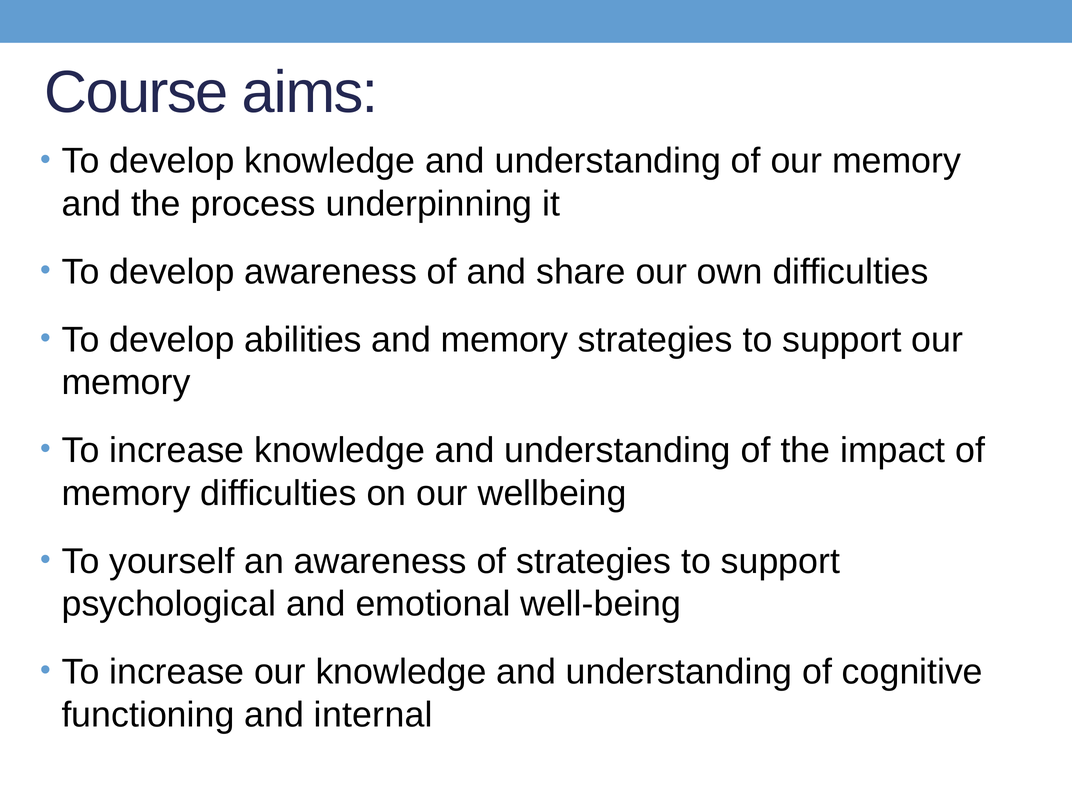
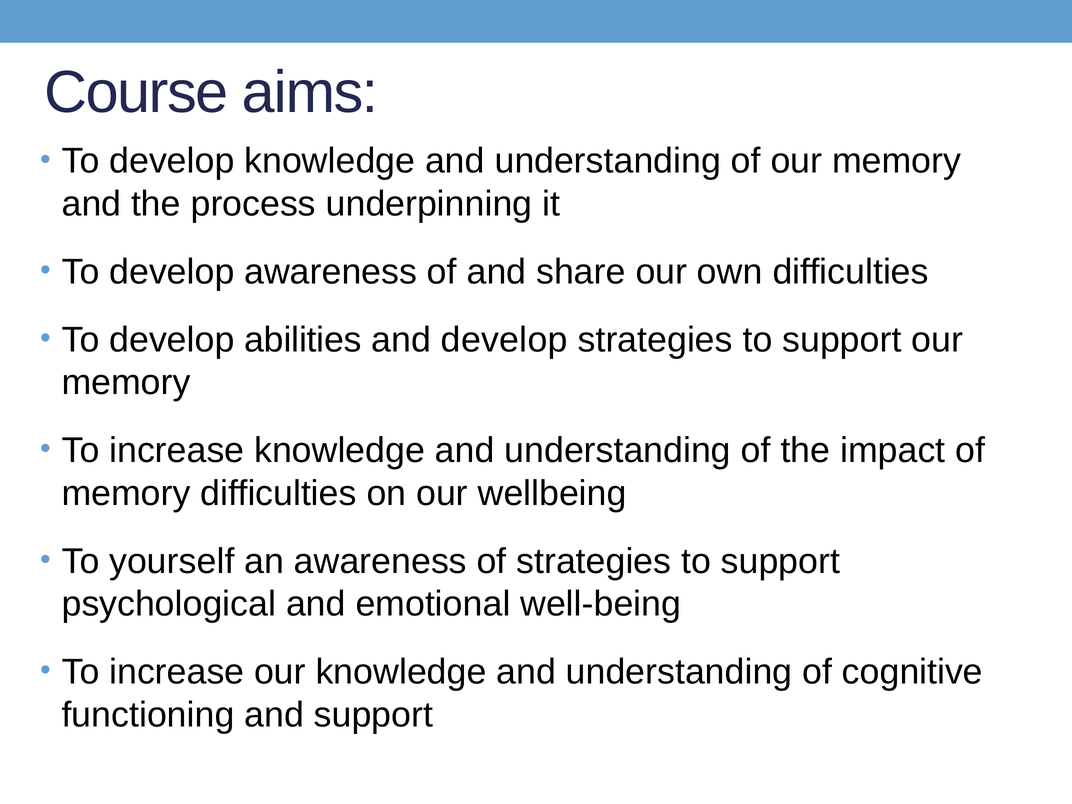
and memory: memory -> develop
and internal: internal -> support
